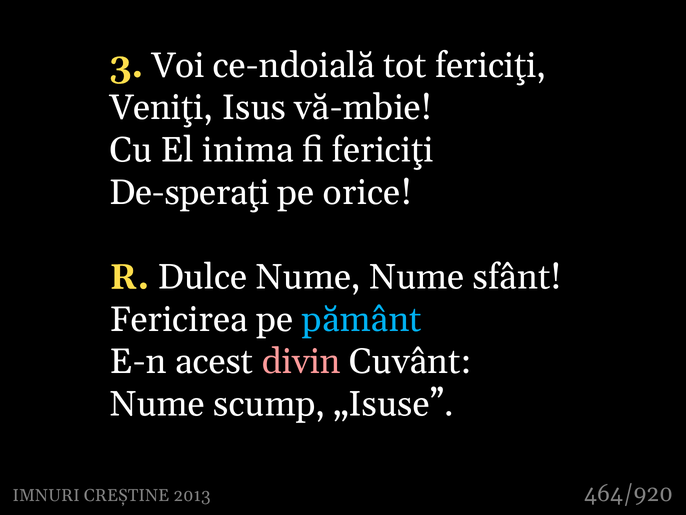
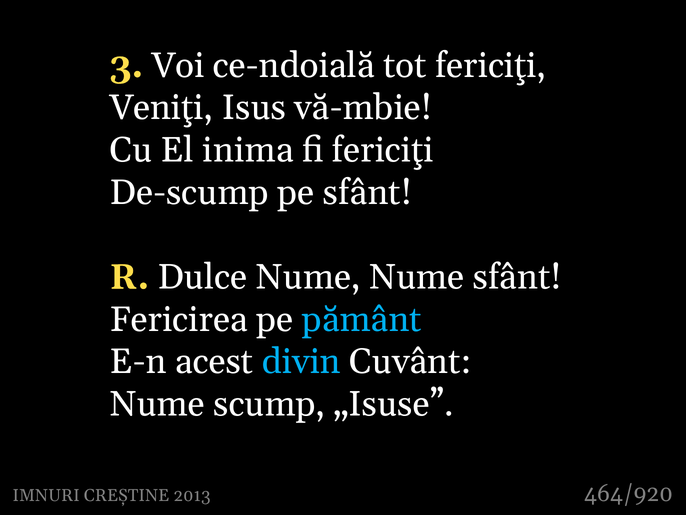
De-speraţi: De-speraţi -> De-scump
pe orice: orice -> sfânt
divin colour: pink -> light blue
